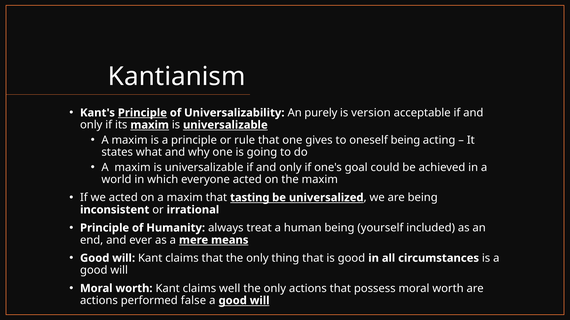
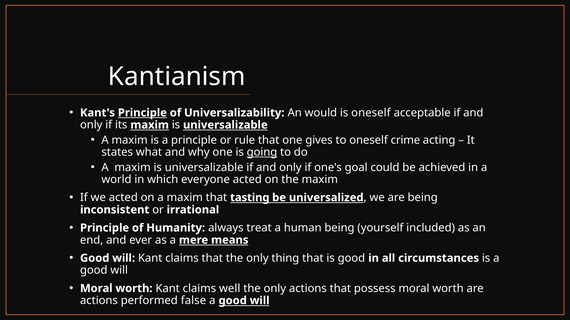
purely: purely -> would
is version: version -> oneself
oneself being: being -> crime
going underline: none -> present
